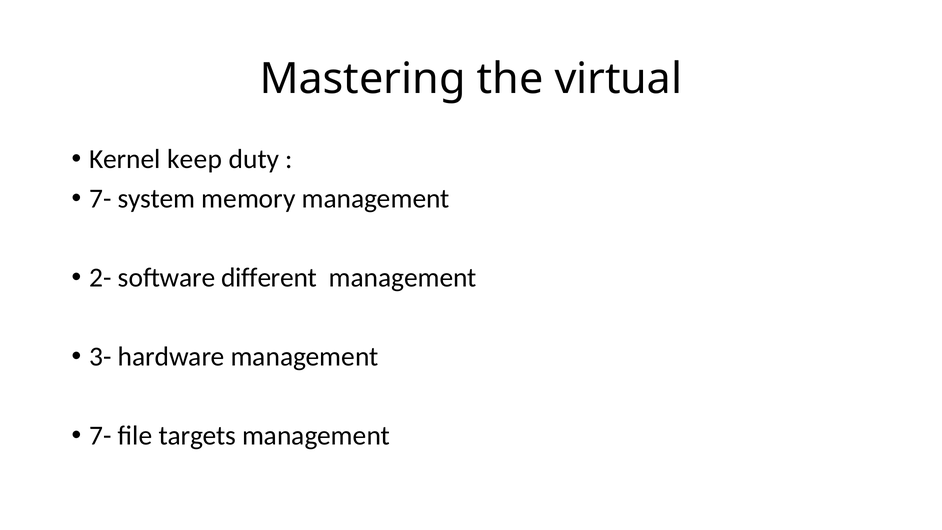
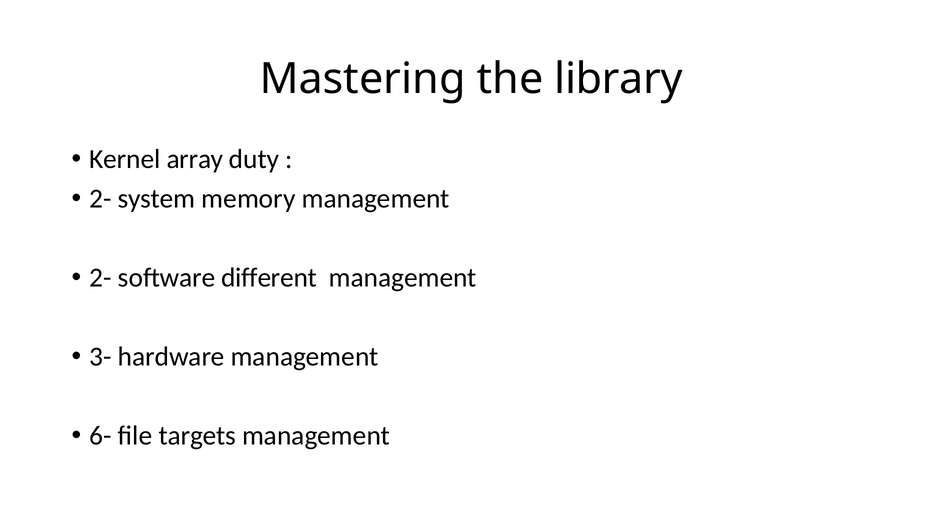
virtual: virtual -> library
keep: keep -> array
7- at (101, 199): 7- -> 2-
7- at (101, 436): 7- -> 6-
